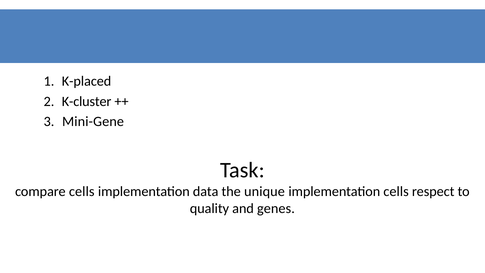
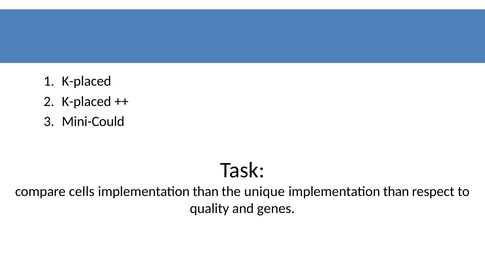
K-cluster at (87, 101): K-cluster -> K-placed
Mini-Gene: Mini-Gene -> Mini-Could
data at (206, 191): data -> than
cells at (396, 191): cells -> than
